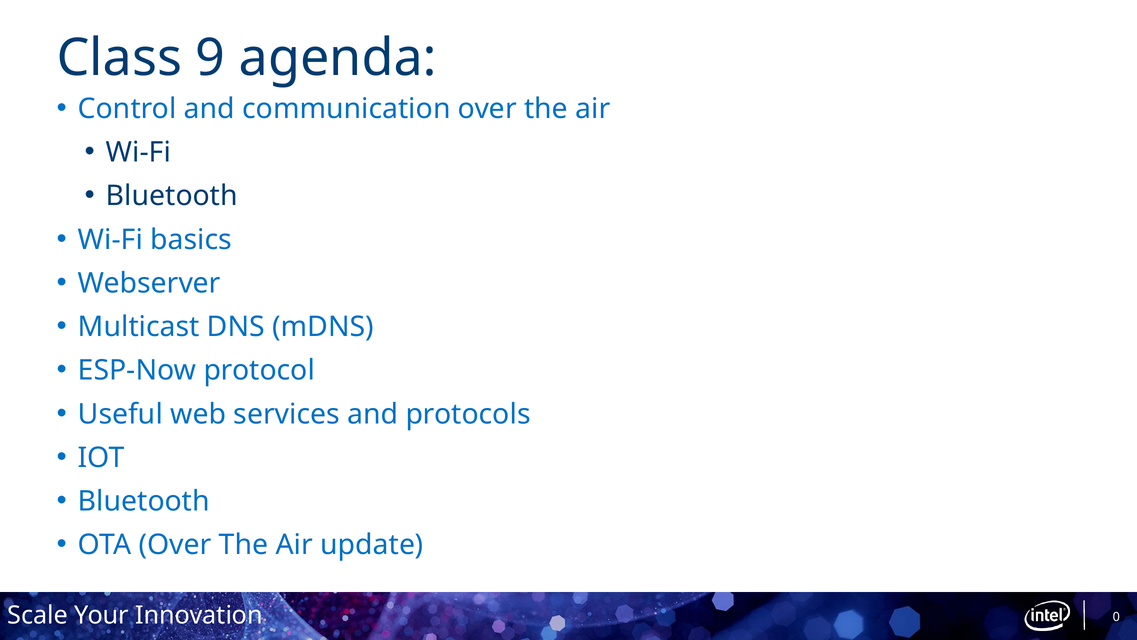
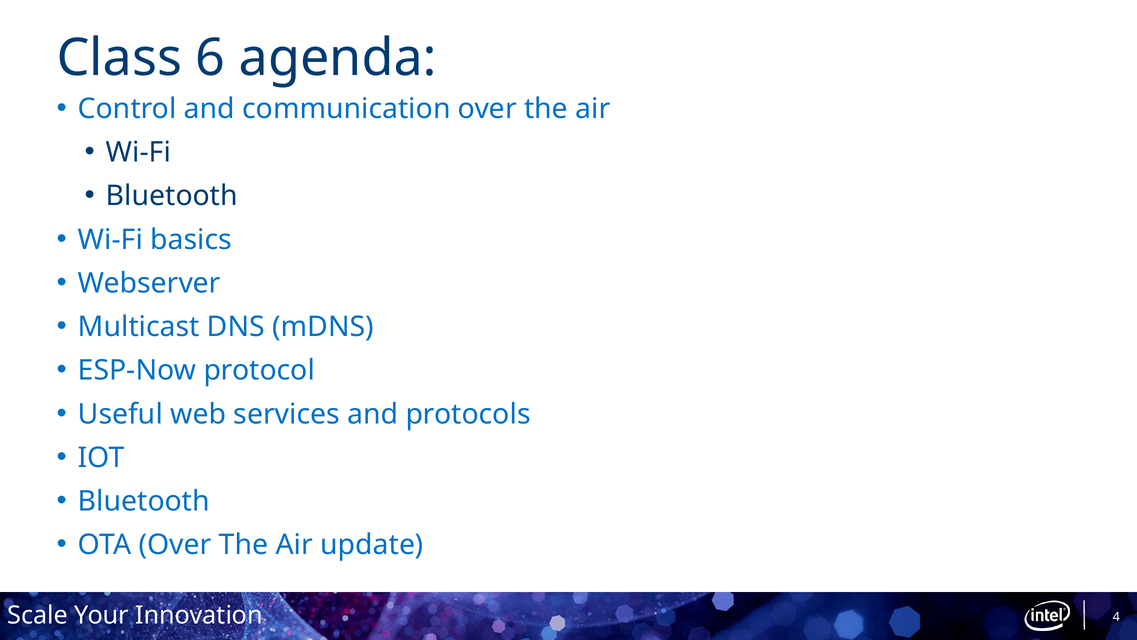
9: 9 -> 6
0: 0 -> 4
